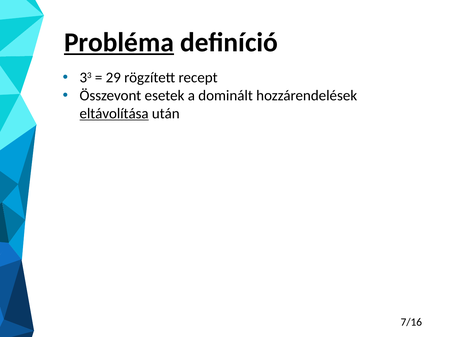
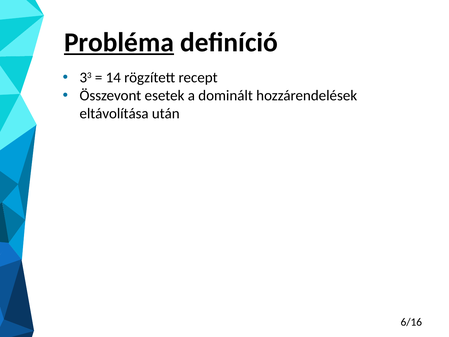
29: 29 -> 14
eltávolítása underline: present -> none
7/16: 7/16 -> 6/16
